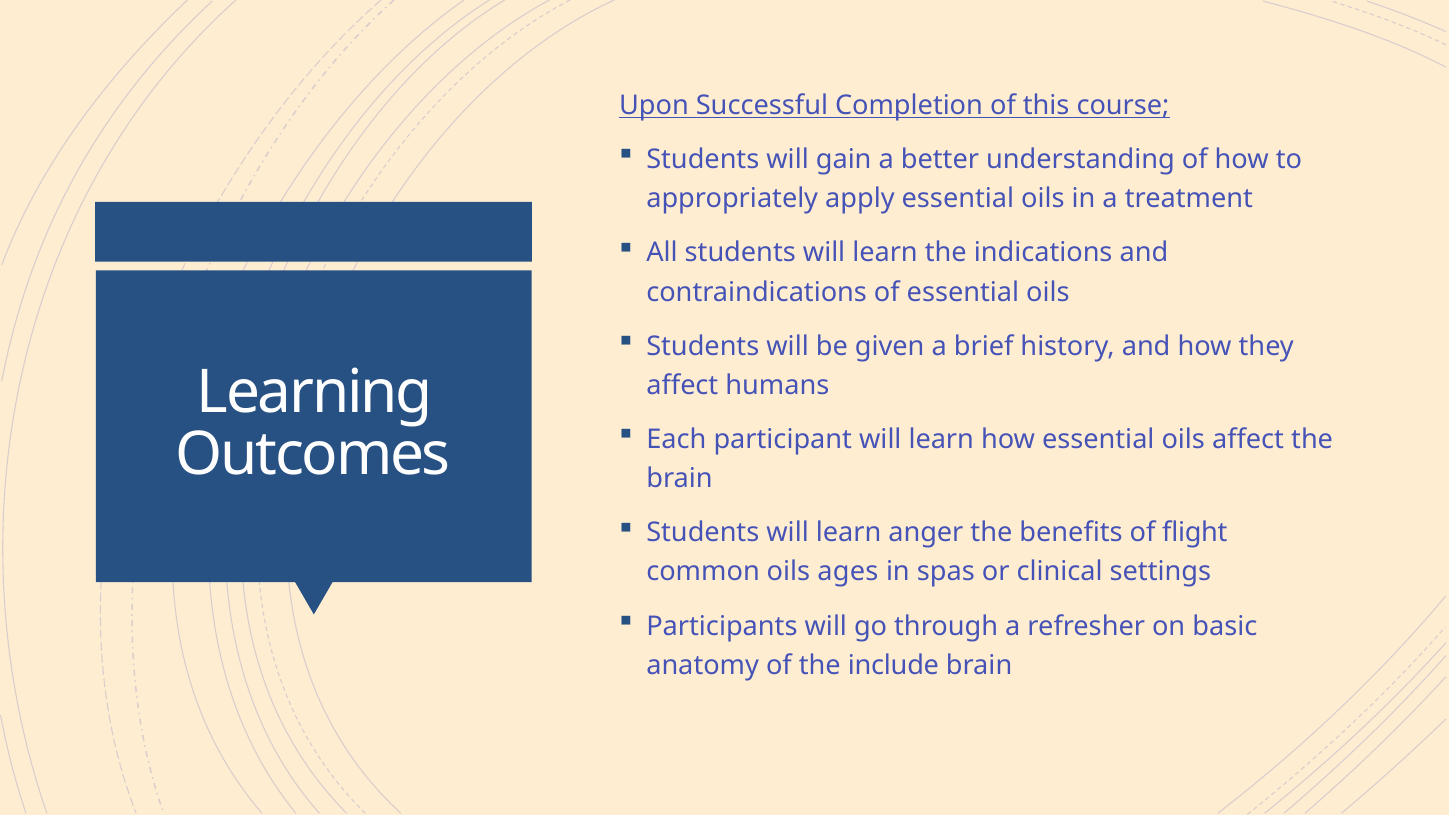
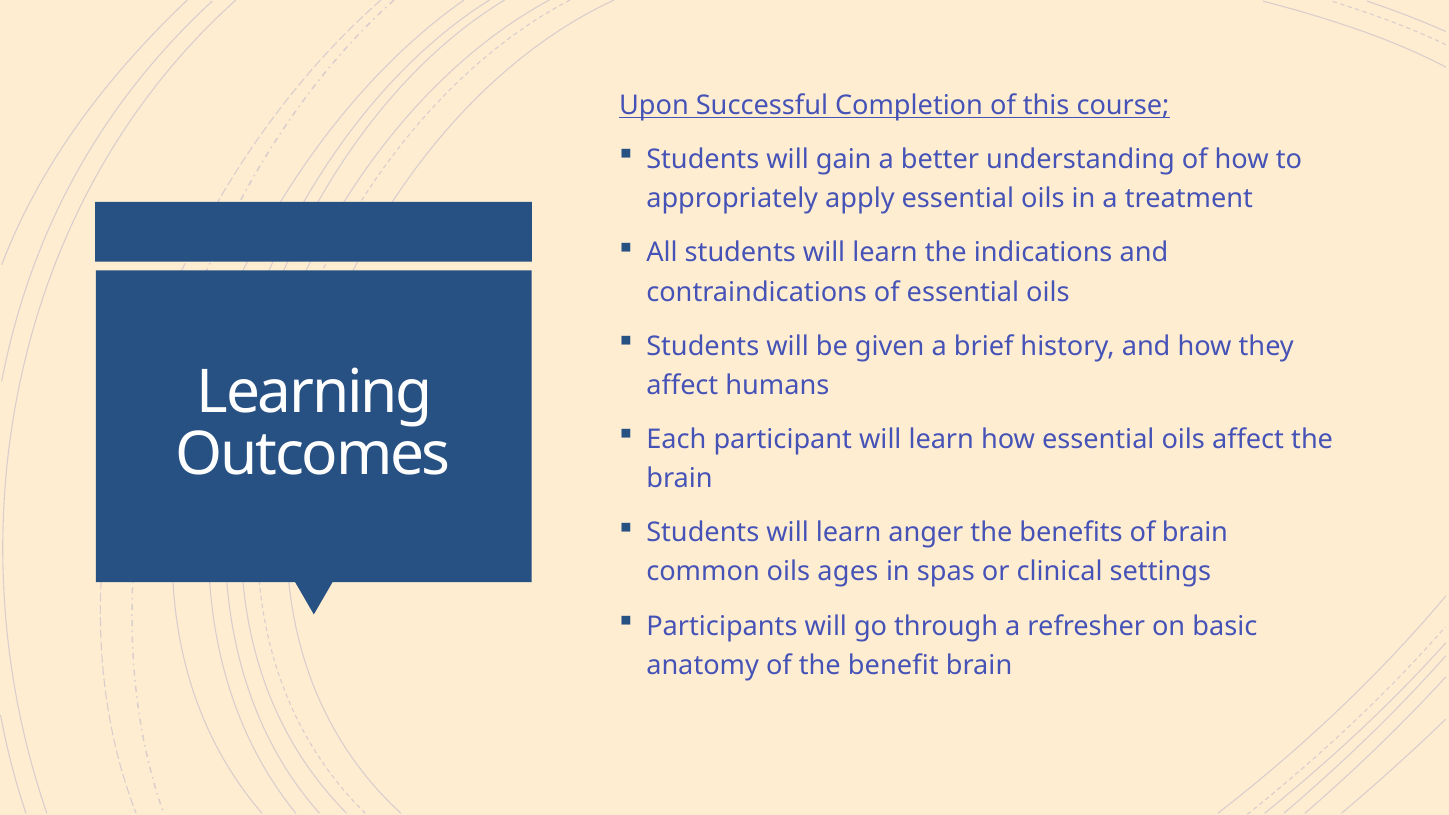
of flight: flight -> brain
include: include -> benefit
